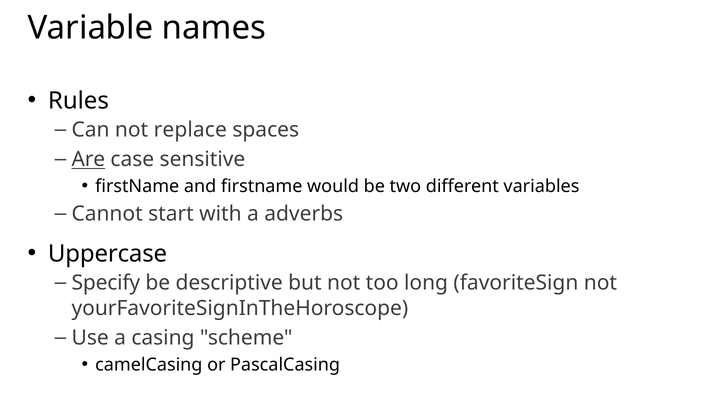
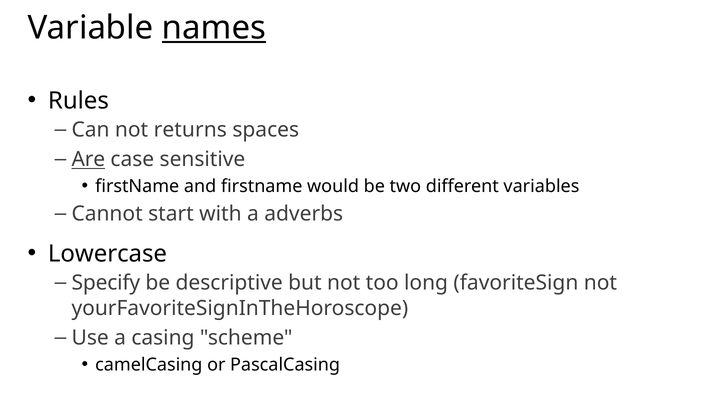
names underline: none -> present
replace: replace -> returns
Uppercase: Uppercase -> Lowercase
